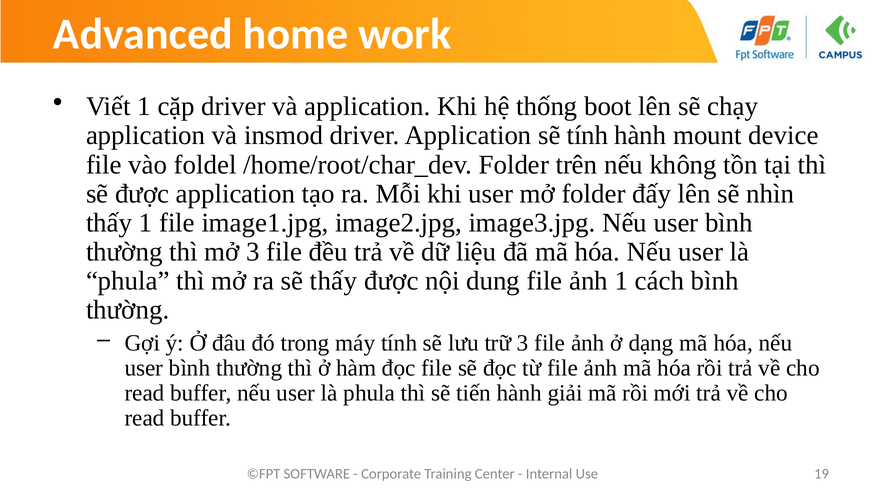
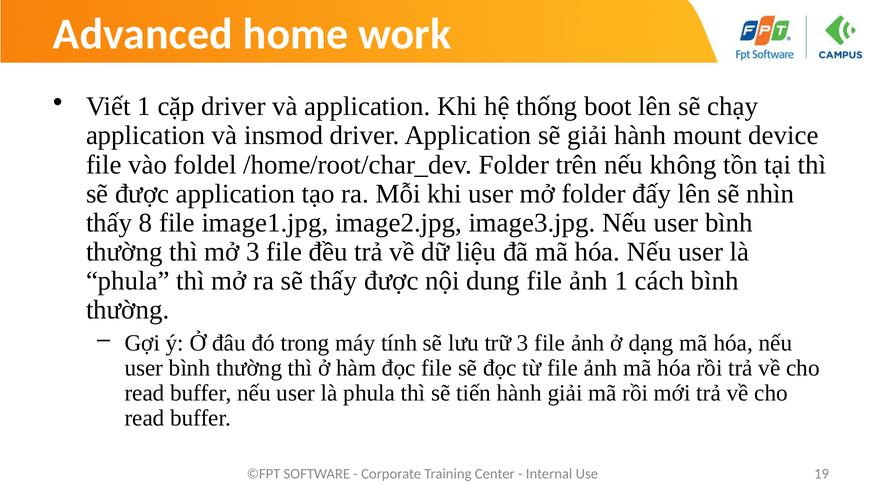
sẽ tính: tính -> giải
thấy 1: 1 -> 8
